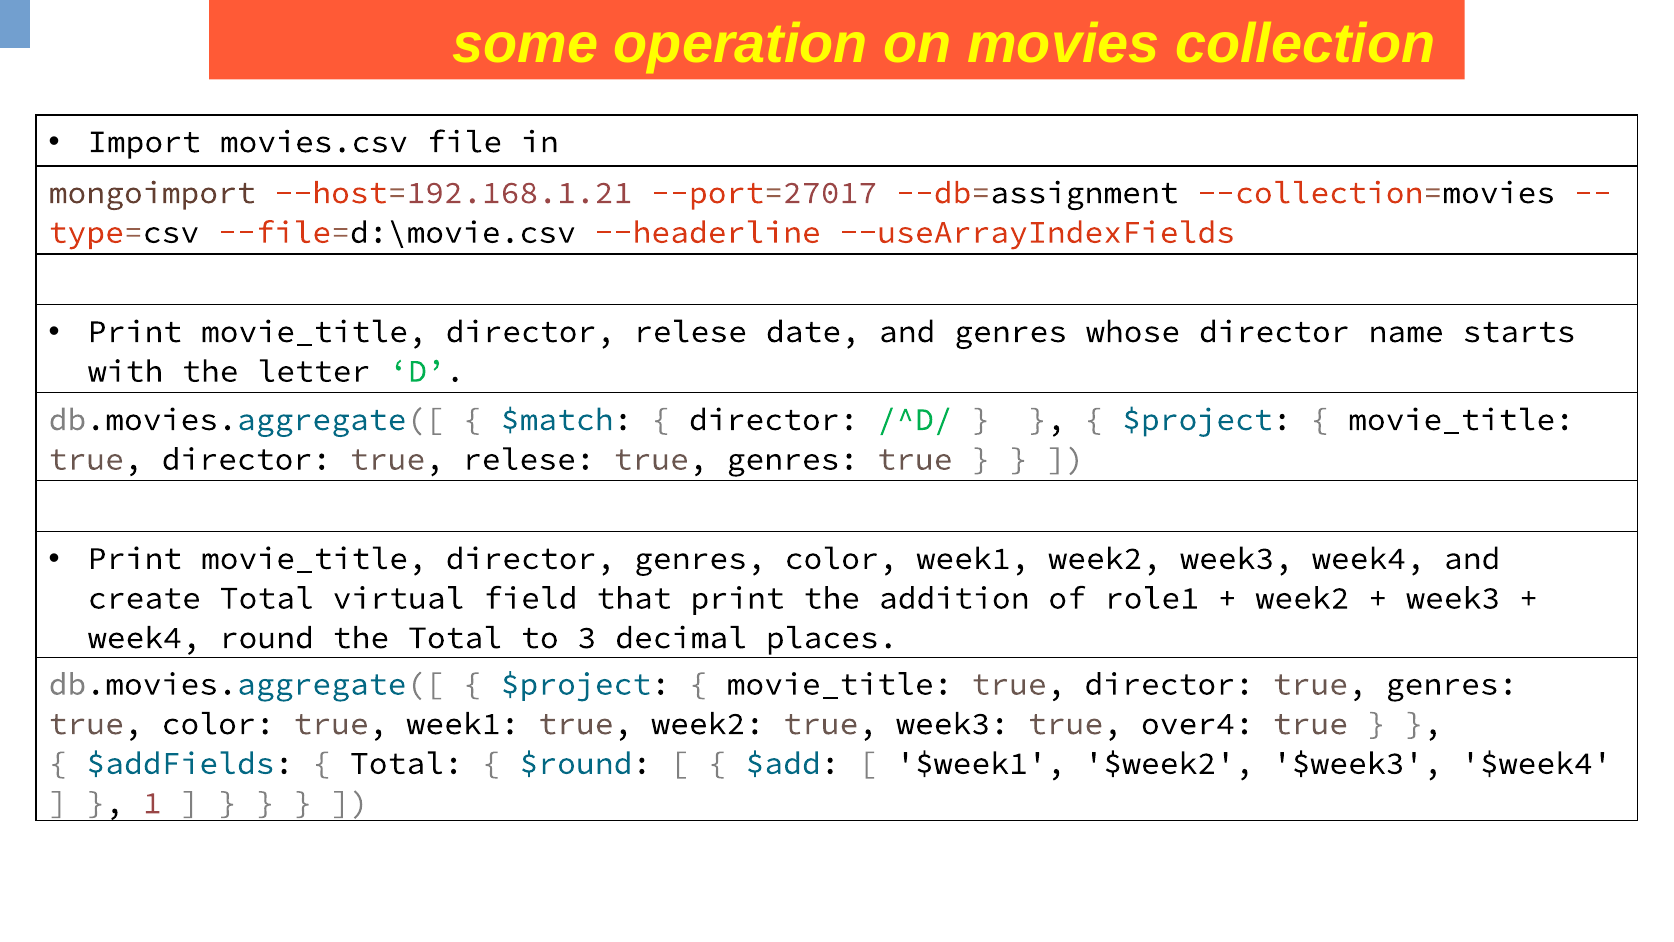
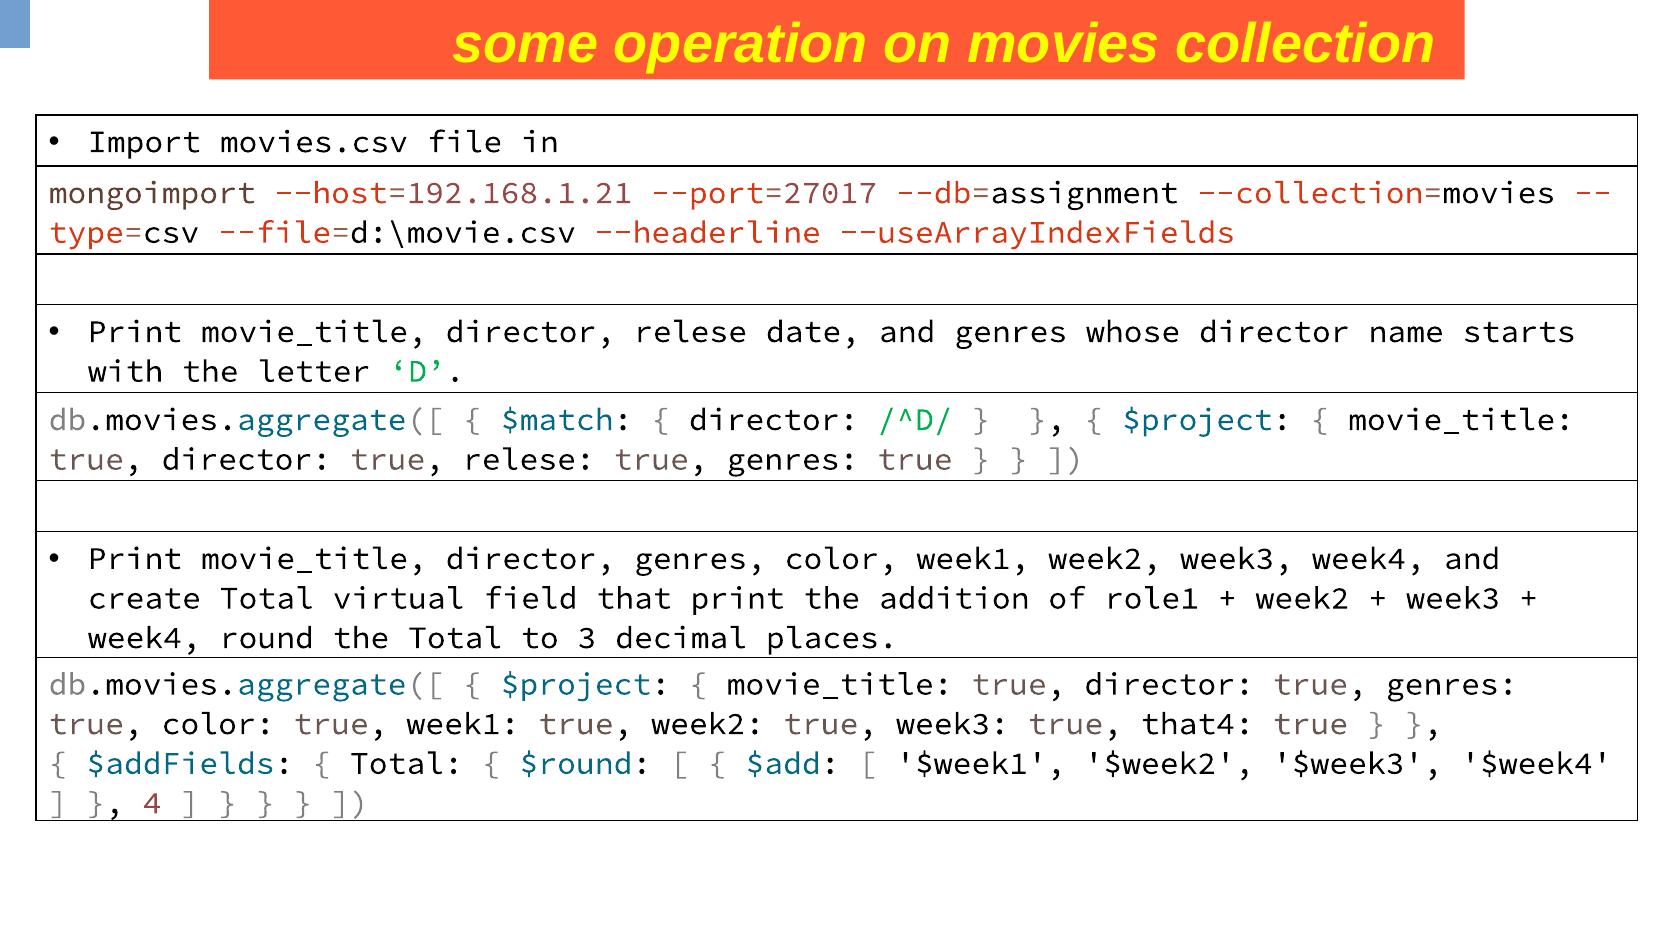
over4: over4 -> that4
1: 1 -> 4
